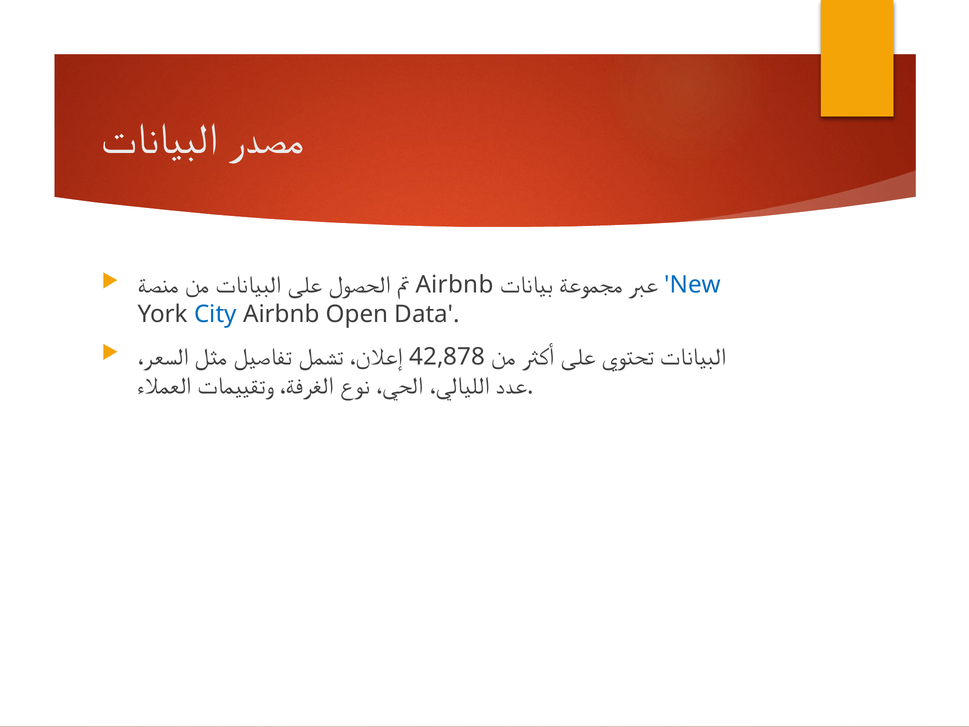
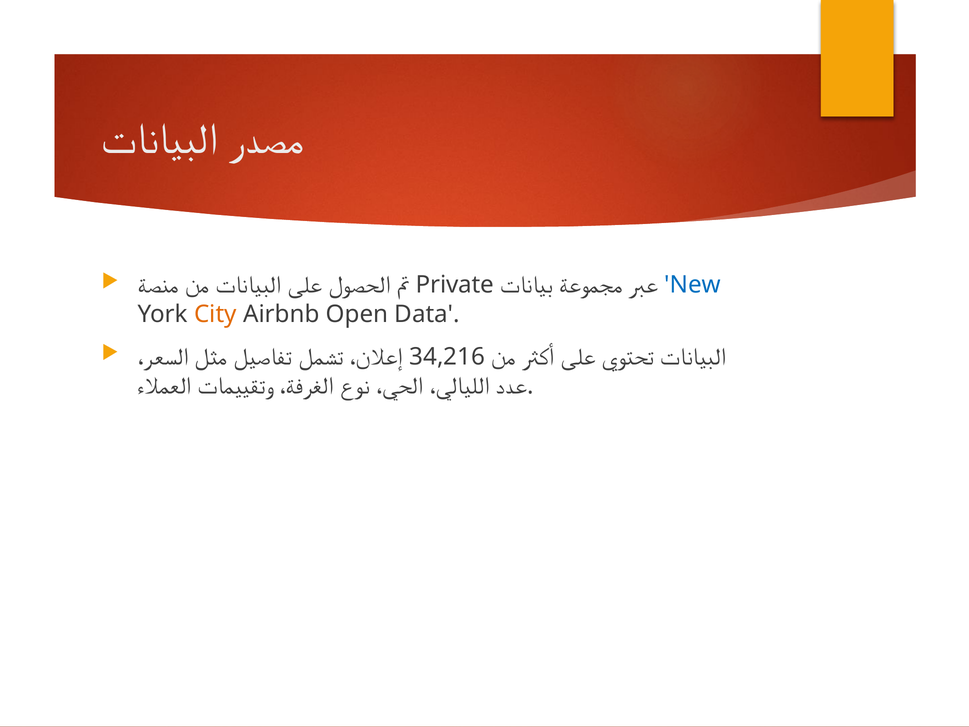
Airbnb at (455, 285): Airbnb -> Private
City colour: blue -> orange
42,878: 42,878 -> 34,216
